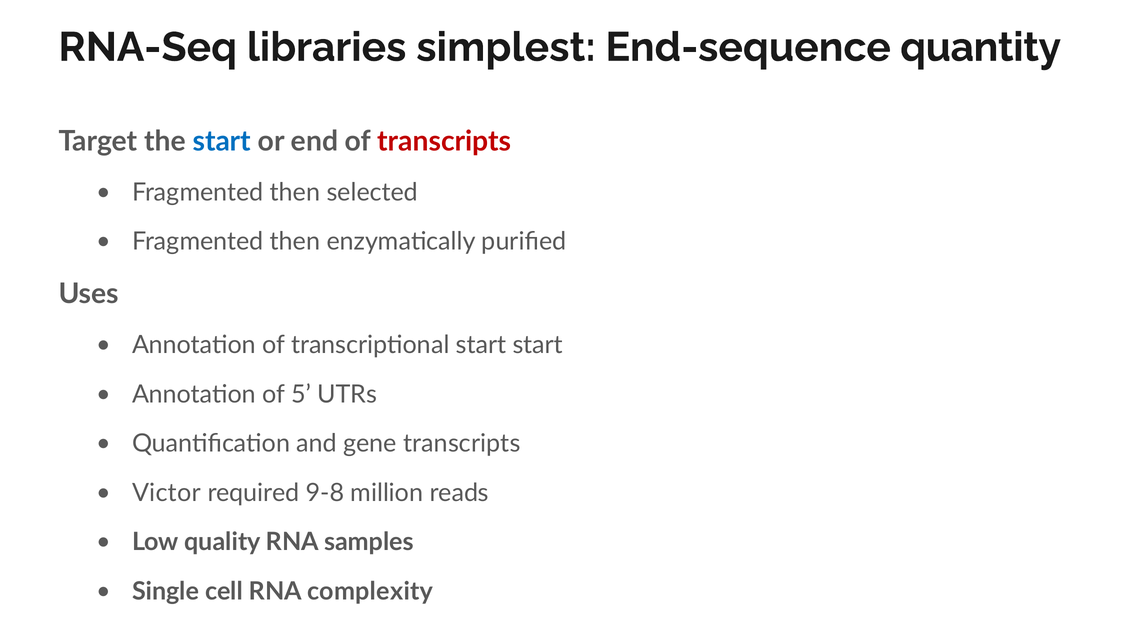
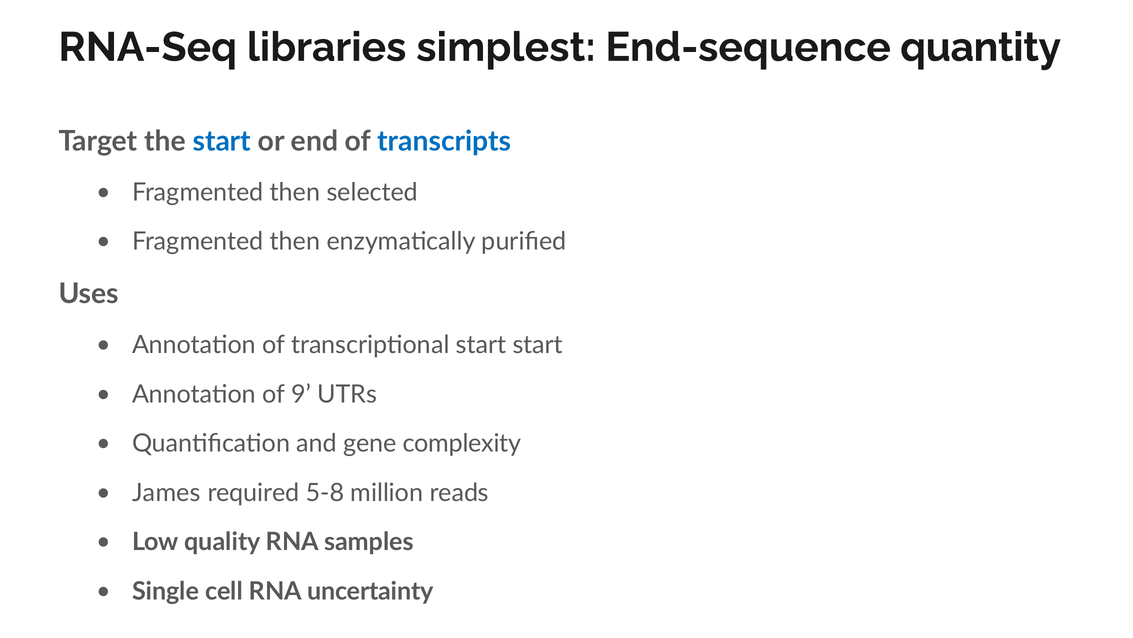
transcripts at (444, 141) colour: red -> blue
5: 5 -> 9
gene transcripts: transcripts -> complexity
Victor: Victor -> James
9-8: 9-8 -> 5-8
complexity: complexity -> uncertainty
